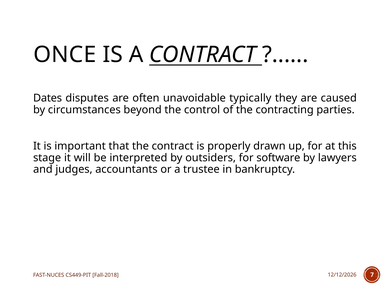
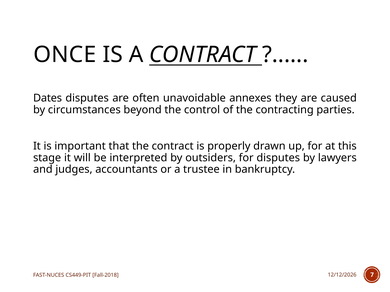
typically: typically -> annexes
for software: software -> disputes
